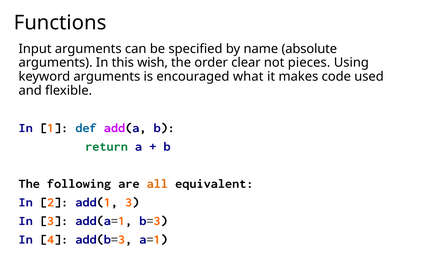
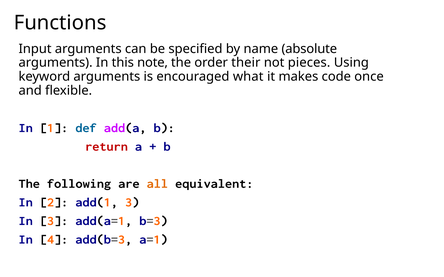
wish: wish -> note
clear: clear -> their
used: used -> once
return colour: green -> red
